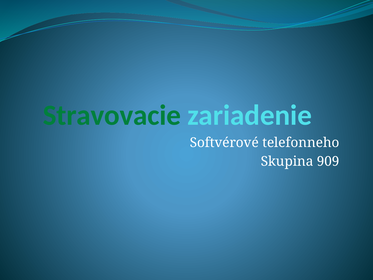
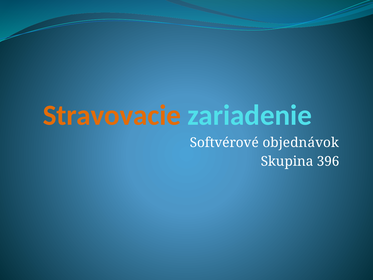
Stravovacie colour: green -> orange
telefonneho: telefonneho -> objednávok
909: 909 -> 396
